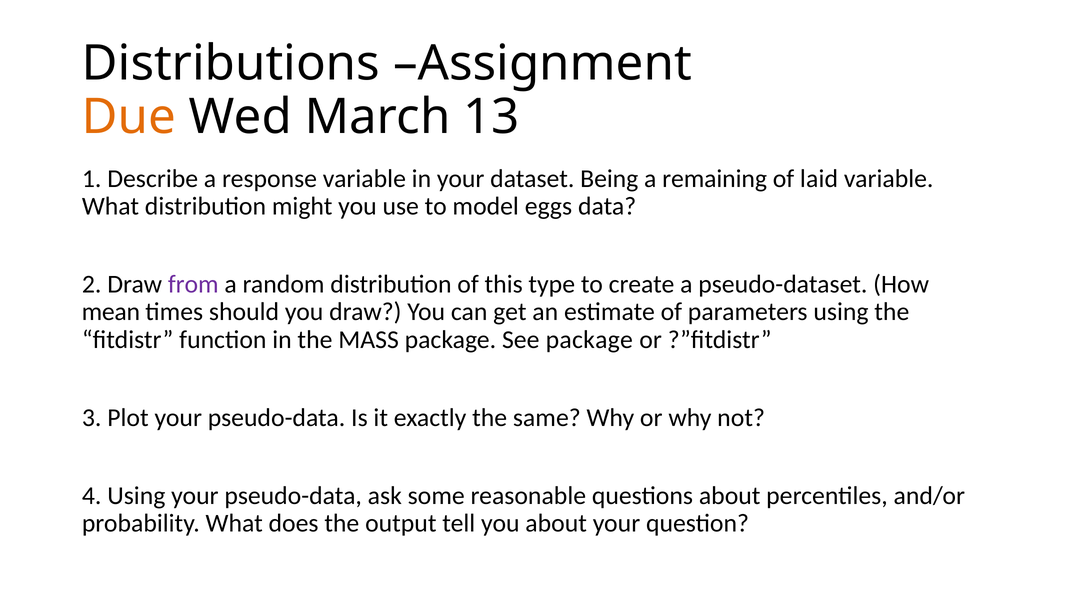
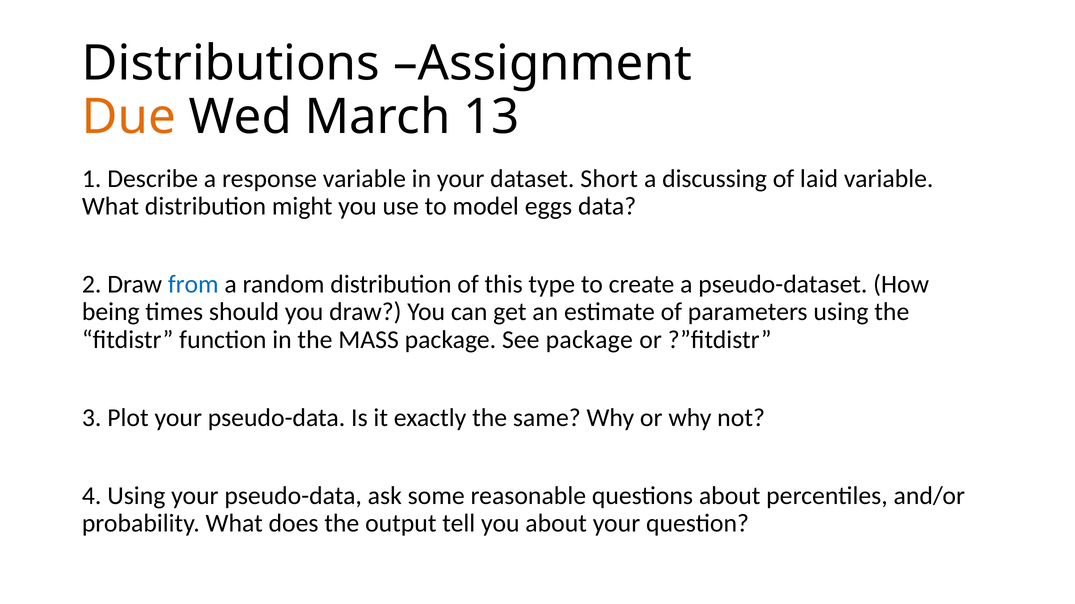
Being: Being -> Short
remaining: remaining -> discussing
from colour: purple -> blue
mean: mean -> being
